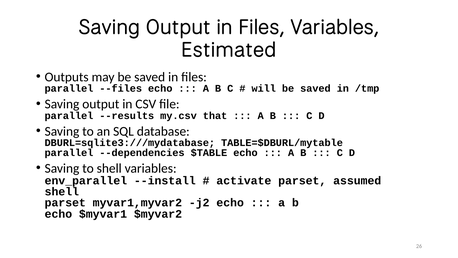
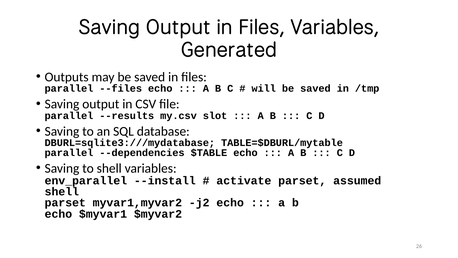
Estimated: Estimated -> Generated
that: that -> slot
